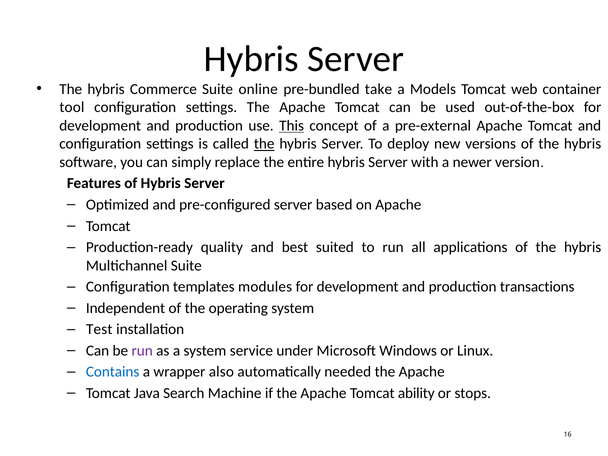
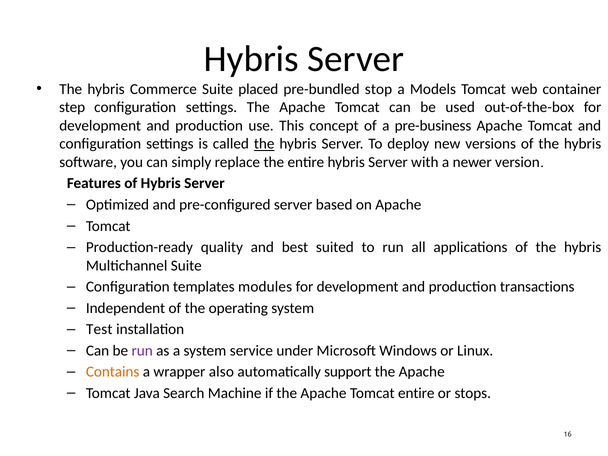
online: online -> placed
take: take -> stop
tool: tool -> step
This underline: present -> none
pre-external: pre-external -> pre-business
Contains colour: blue -> orange
needed: needed -> support
Tomcat ability: ability -> entire
